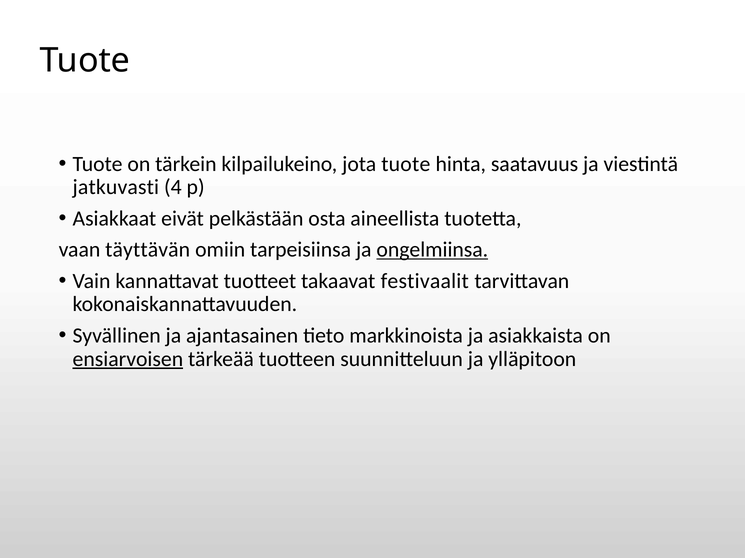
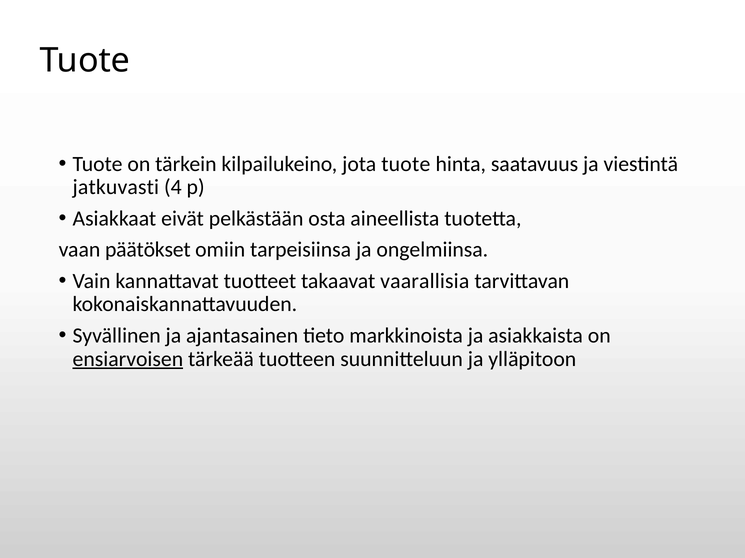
täyttävän: täyttävän -> päätökset
ongelmiinsa underline: present -> none
festivaalit: festivaalit -> vaarallisia
